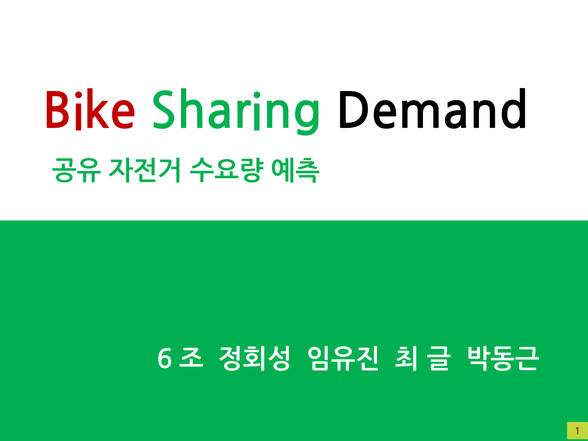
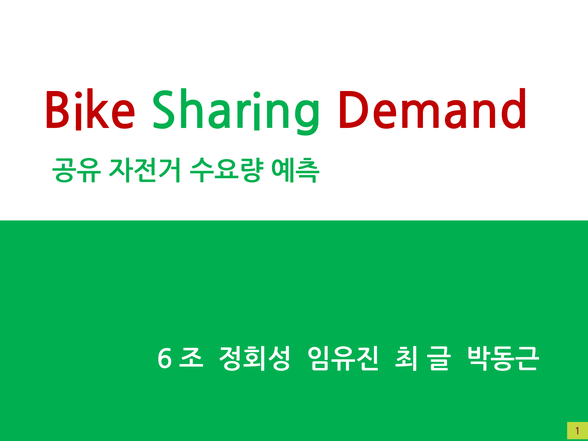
Demand colour: black -> red
